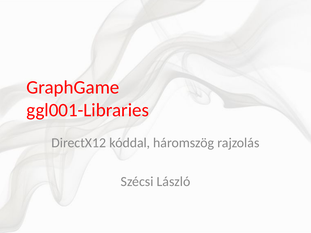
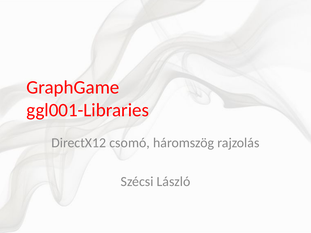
kóddal: kóddal -> csomó
